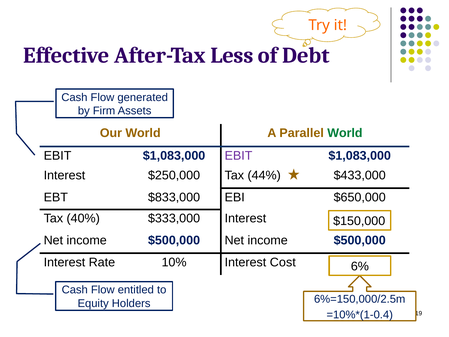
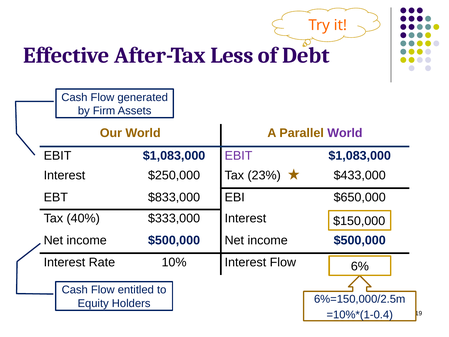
World at (345, 133) colour: green -> purple
44%: 44% -> 23%
Interest Cost: Cost -> Flow
